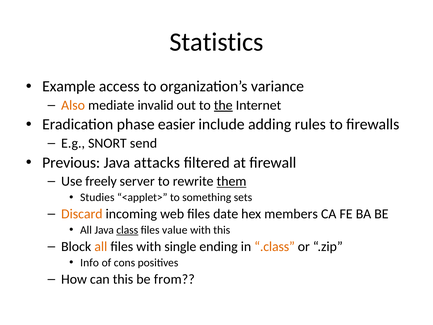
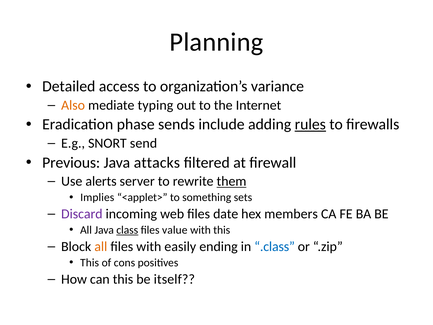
Statistics: Statistics -> Planning
Example: Example -> Detailed
invalid: invalid -> typing
the underline: present -> none
easier: easier -> sends
rules underline: none -> present
freely: freely -> alerts
Studies: Studies -> Implies
Discard colour: orange -> purple
single: single -> easily
.class colour: orange -> blue
Info at (90, 262): Info -> This
from: from -> itself
